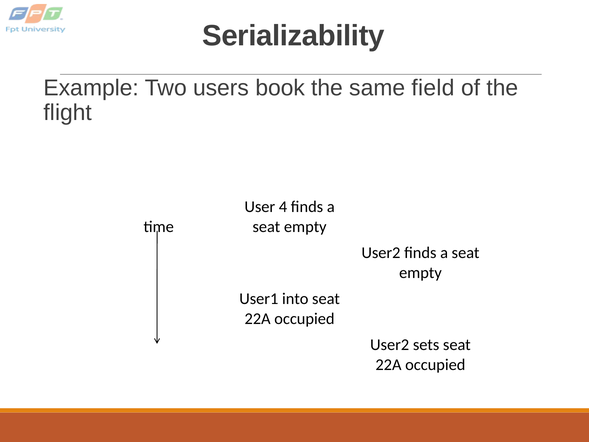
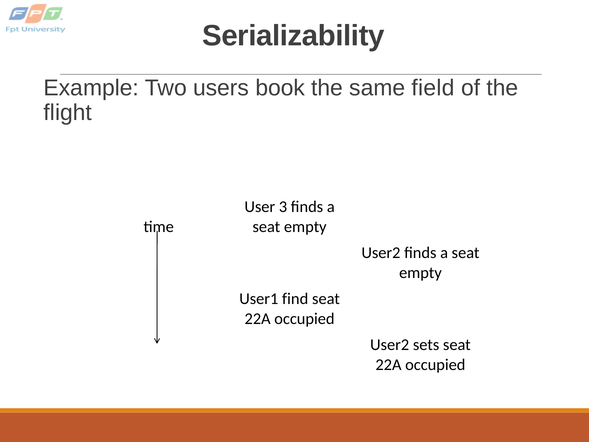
4: 4 -> 3
into: into -> find
